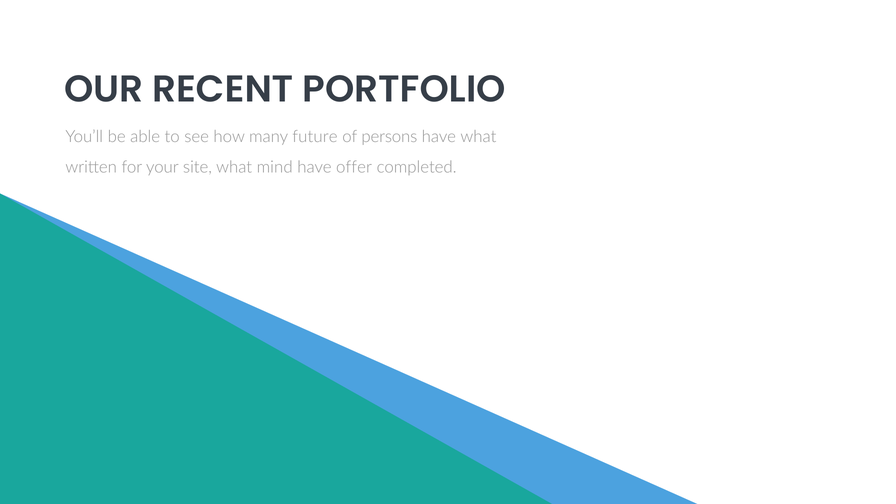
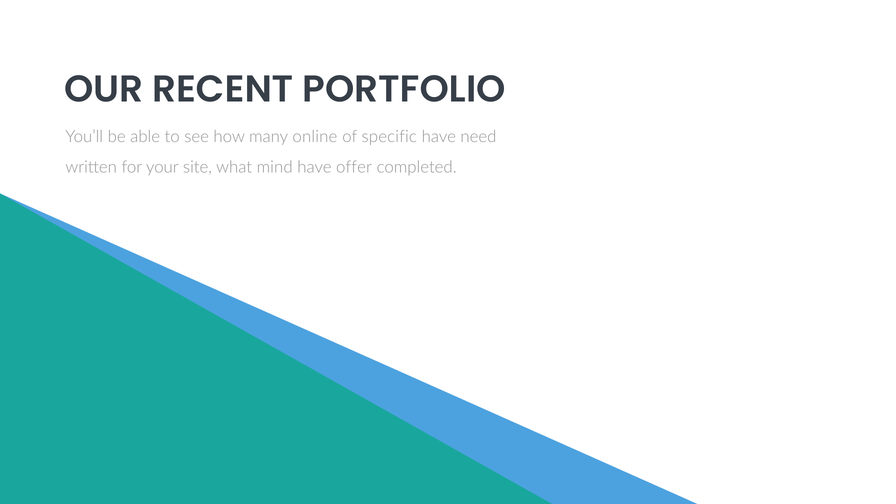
future: future -> online
persons: persons -> specific
have what: what -> need
